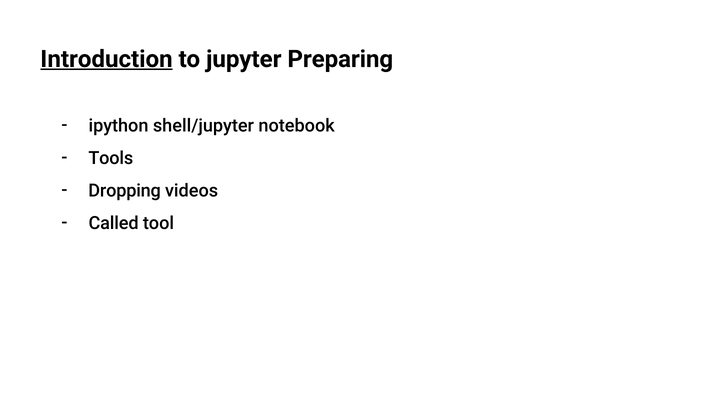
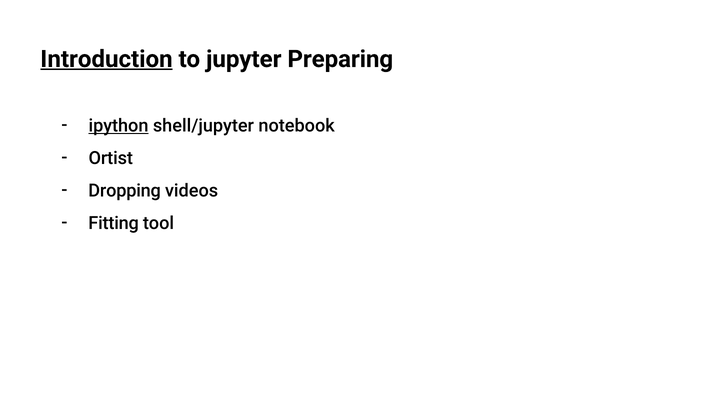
ipython underline: none -> present
Tools: Tools -> Ortist
Called: Called -> Fitting
